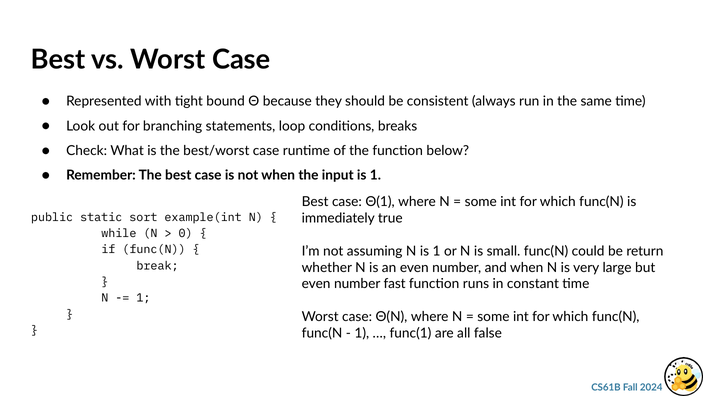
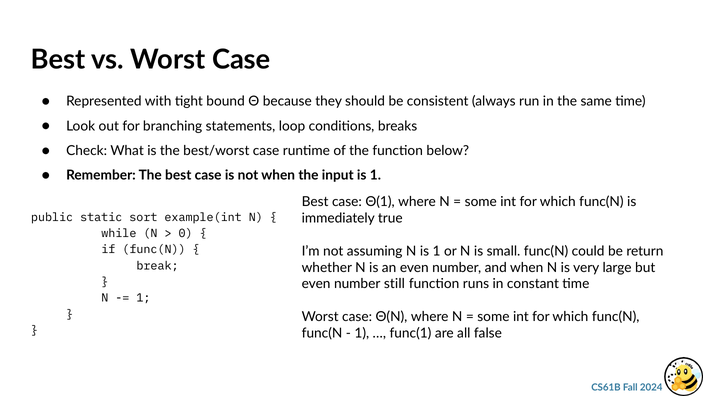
fast: fast -> still
